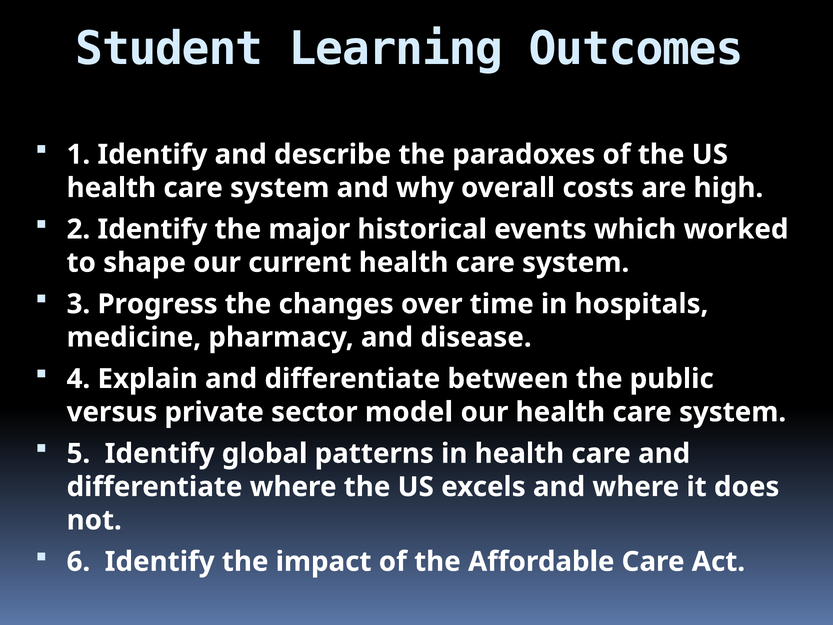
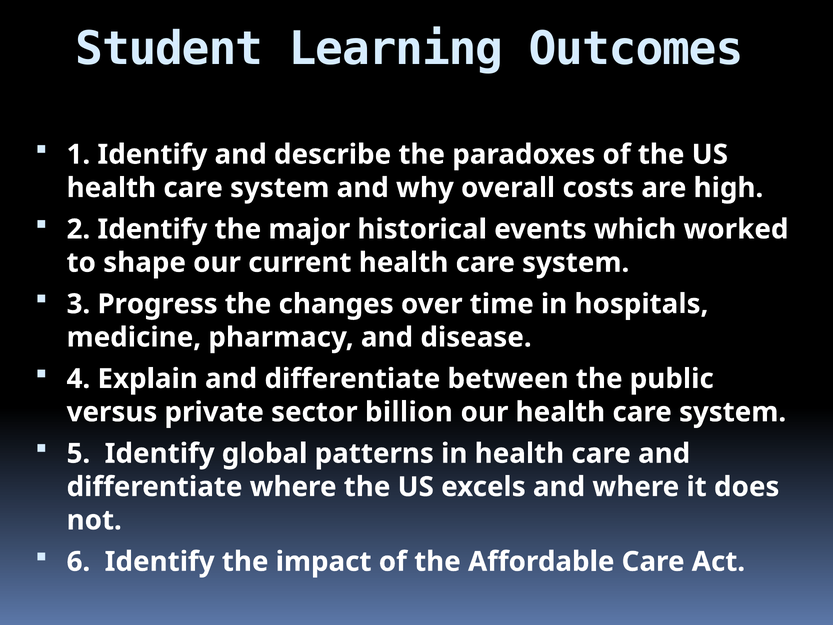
model: model -> billion
